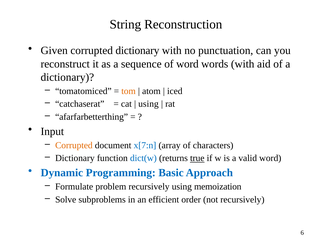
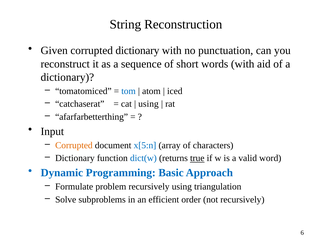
of word: word -> short
tom colour: orange -> blue
x[7:n: x[7:n -> x[5:n
memoization: memoization -> triangulation
